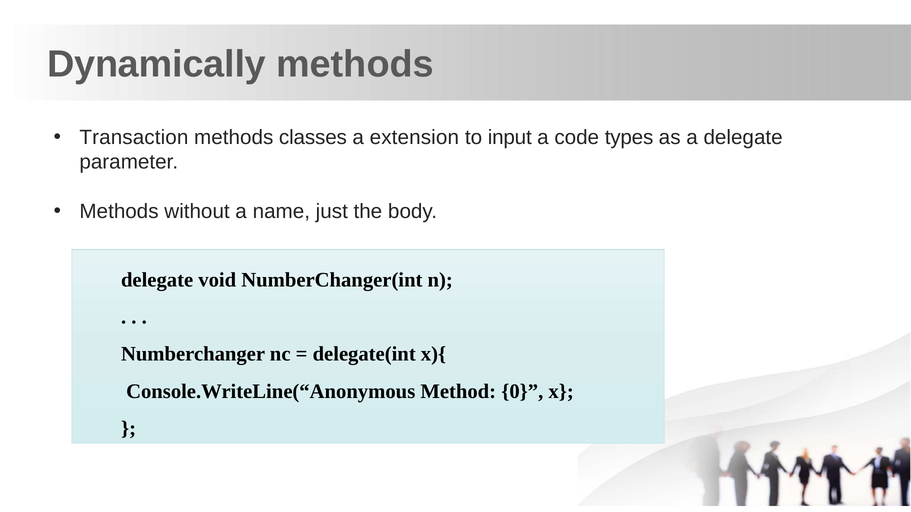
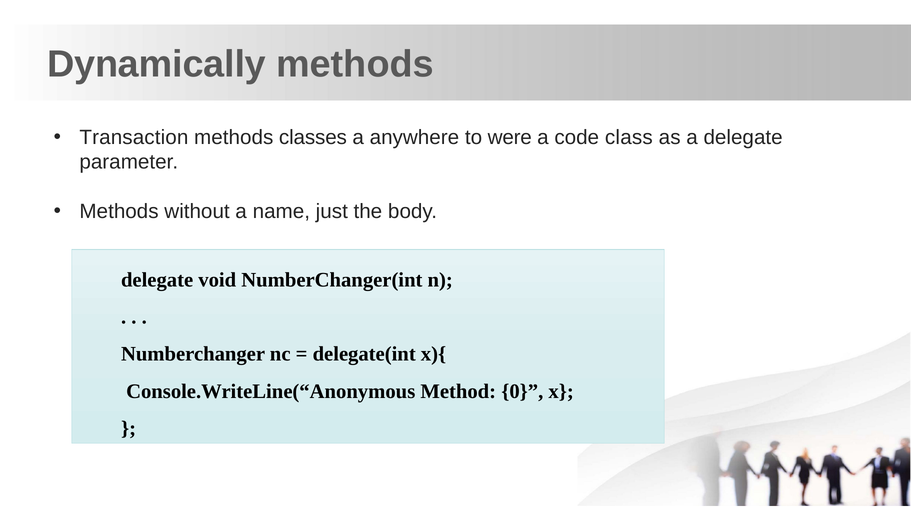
extension: extension -> anywhere
input: input -> were
types: types -> class
